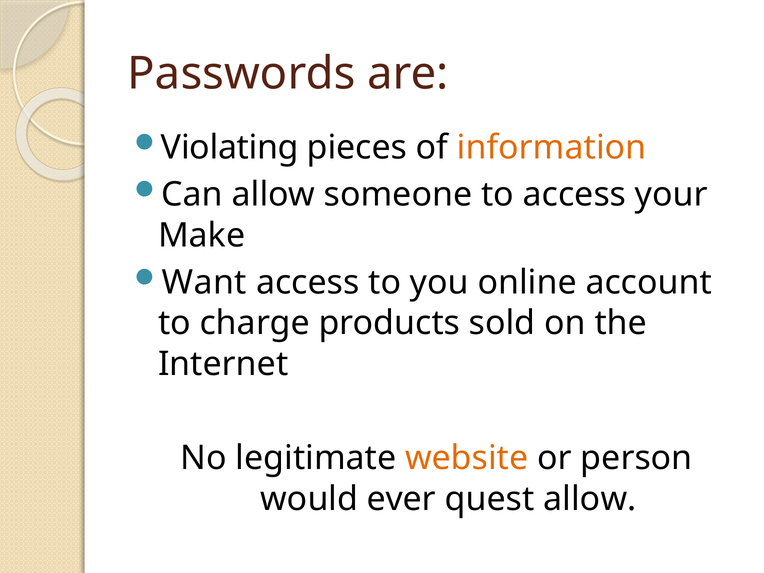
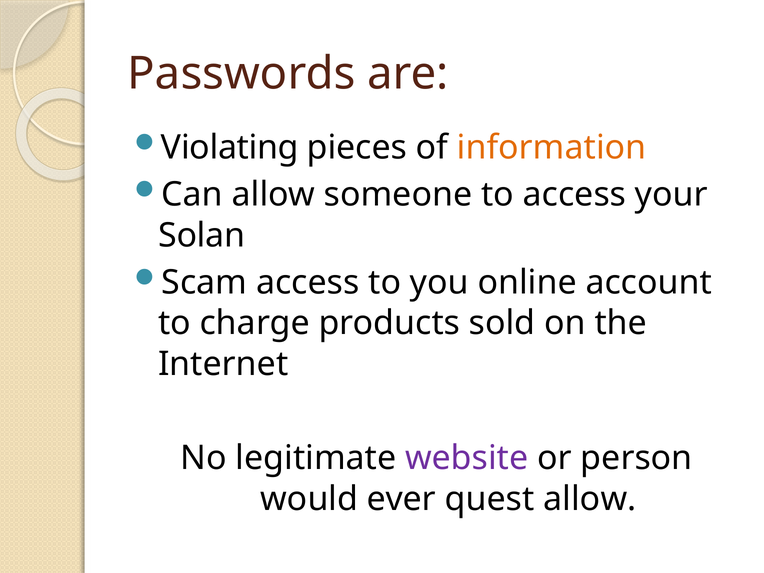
Make: Make -> Solan
Want: Want -> Scam
website colour: orange -> purple
